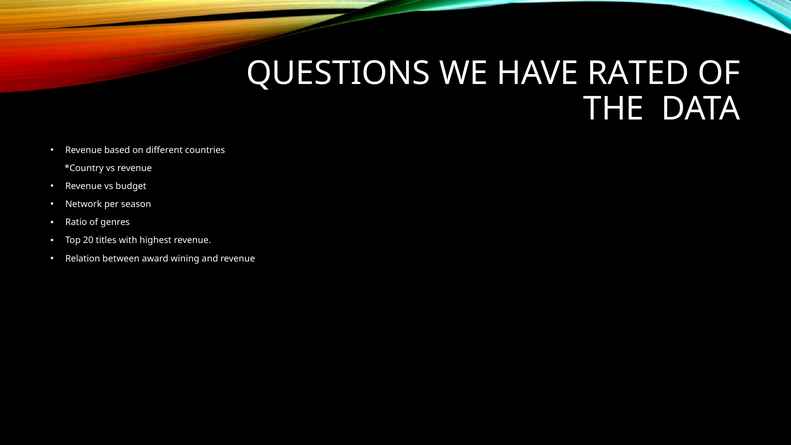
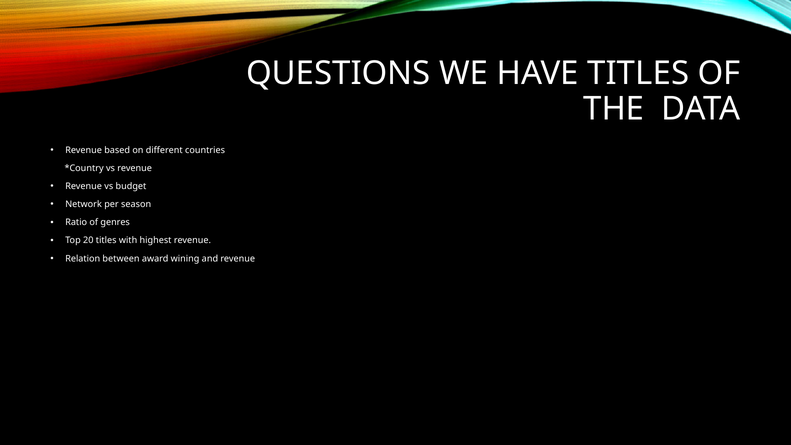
HAVE RATED: RATED -> TITLES
